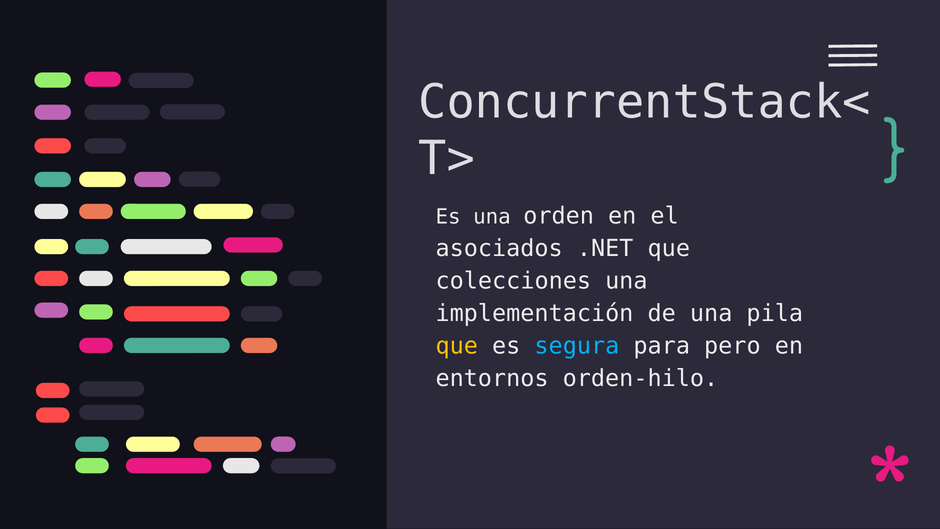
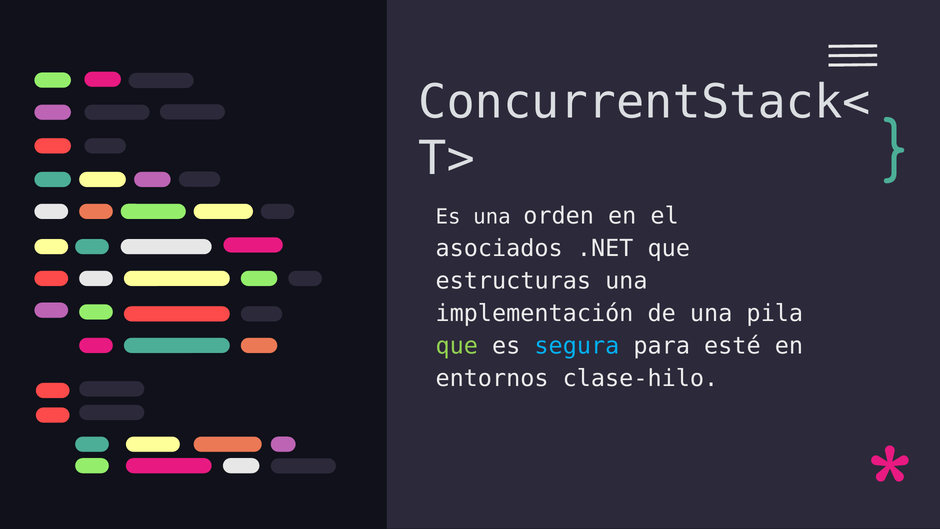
colecciones: colecciones -> estructuras
que at (457, 346) colour: yellow -> light green
pero: pero -> esté
orden-hilo: orden-hilo -> clase-hilo
